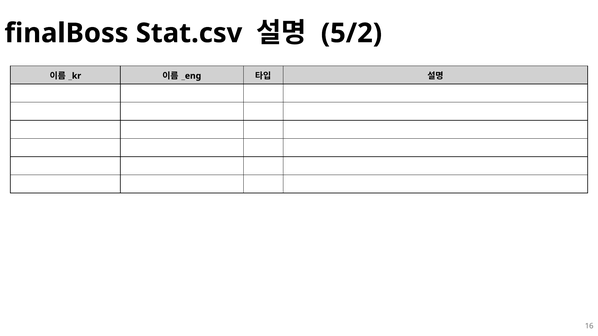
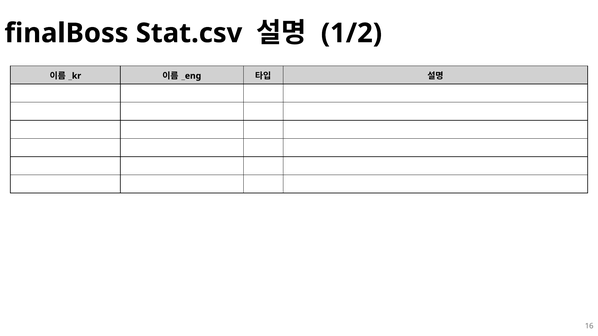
5/2: 5/2 -> 1/2
